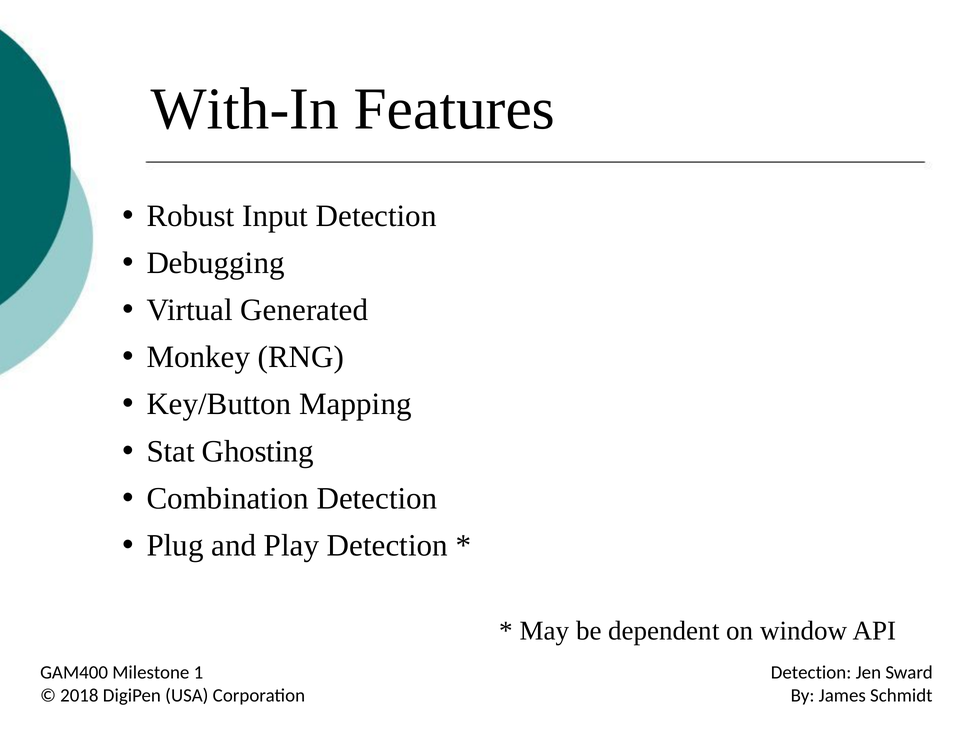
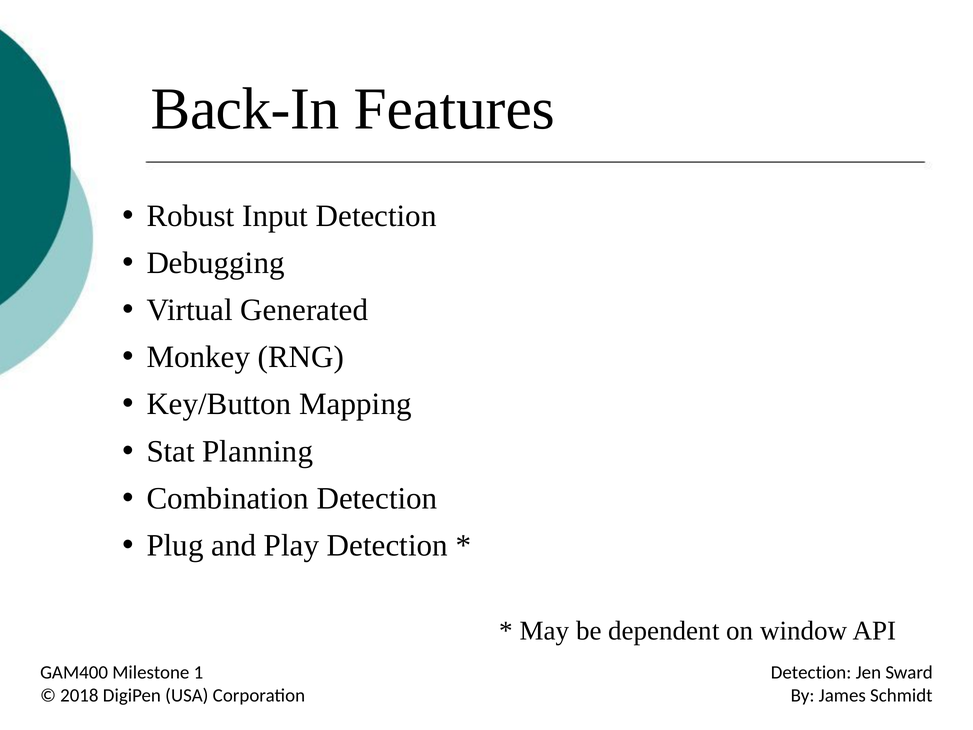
With-In: With-In -> Back-In
Ghosting: Ghosting -> Planning
